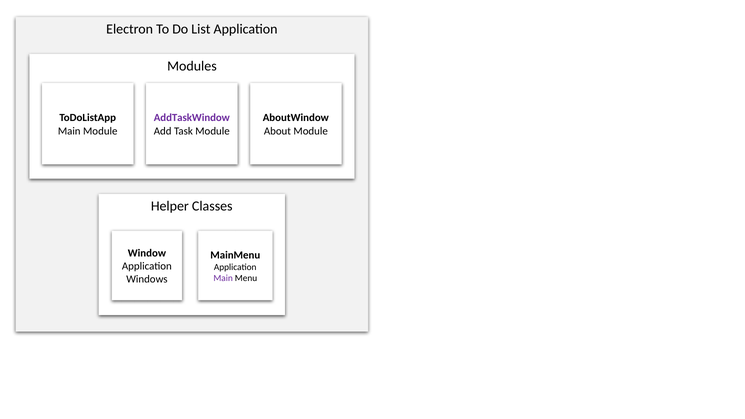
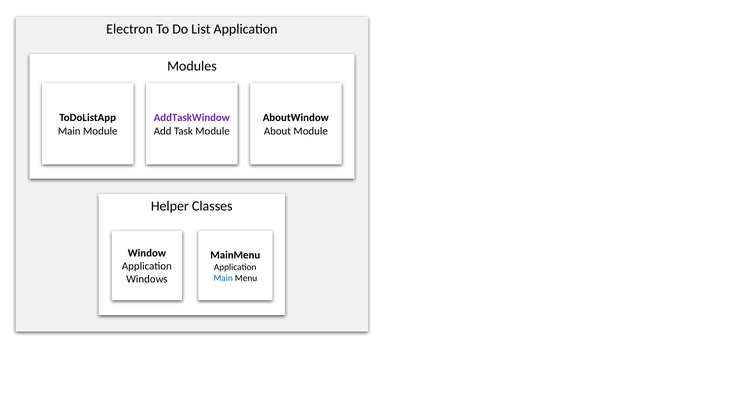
Main at (223, 278) colour: purple -> blue
